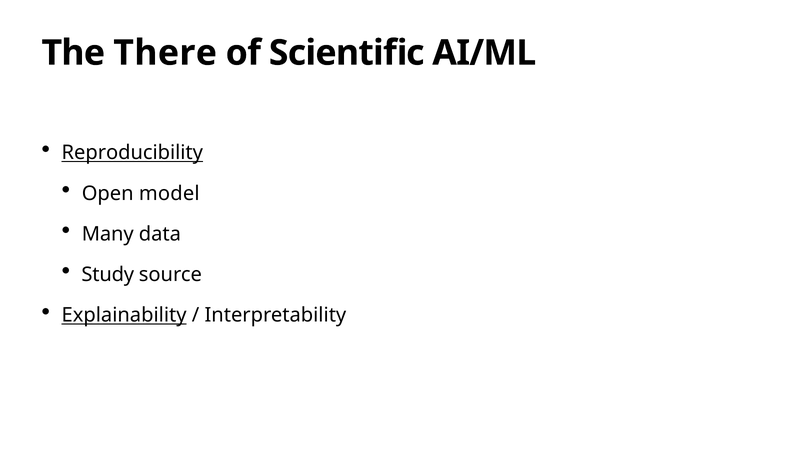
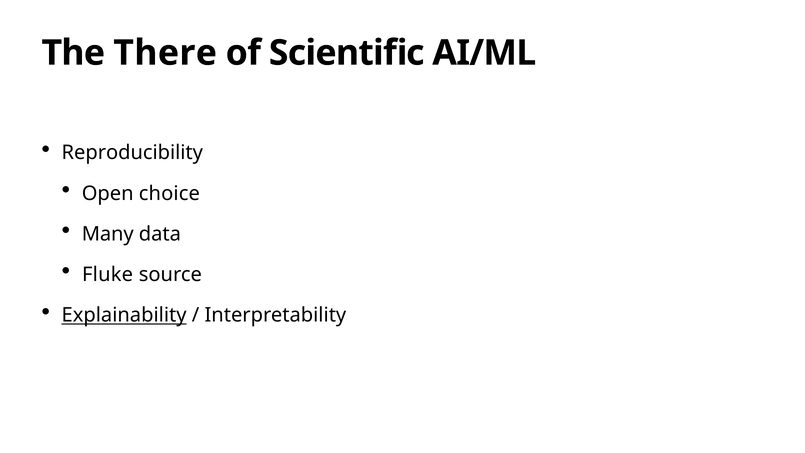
Reproducibility underline: present -> none
model: model -> choice
Study: Study -> Fluke
